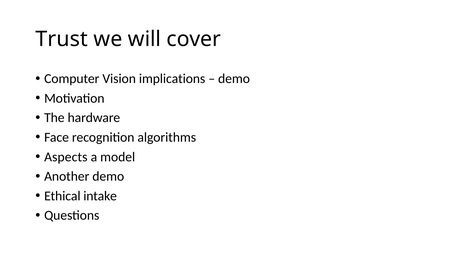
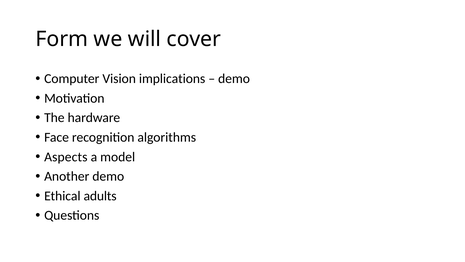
Trust: Trust -> Form
intake: intake -> adults
